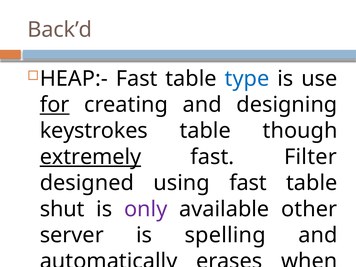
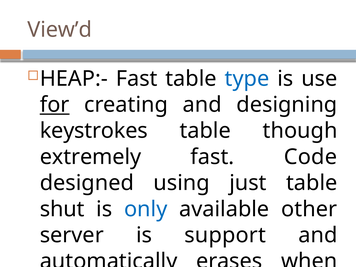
Back’d: Back’d -> View’d
extremely underline: present -> none
Filter: Filter -> Code
using fast: fast -> just
only colour: purple -> blue
spelling: spelling -> support
